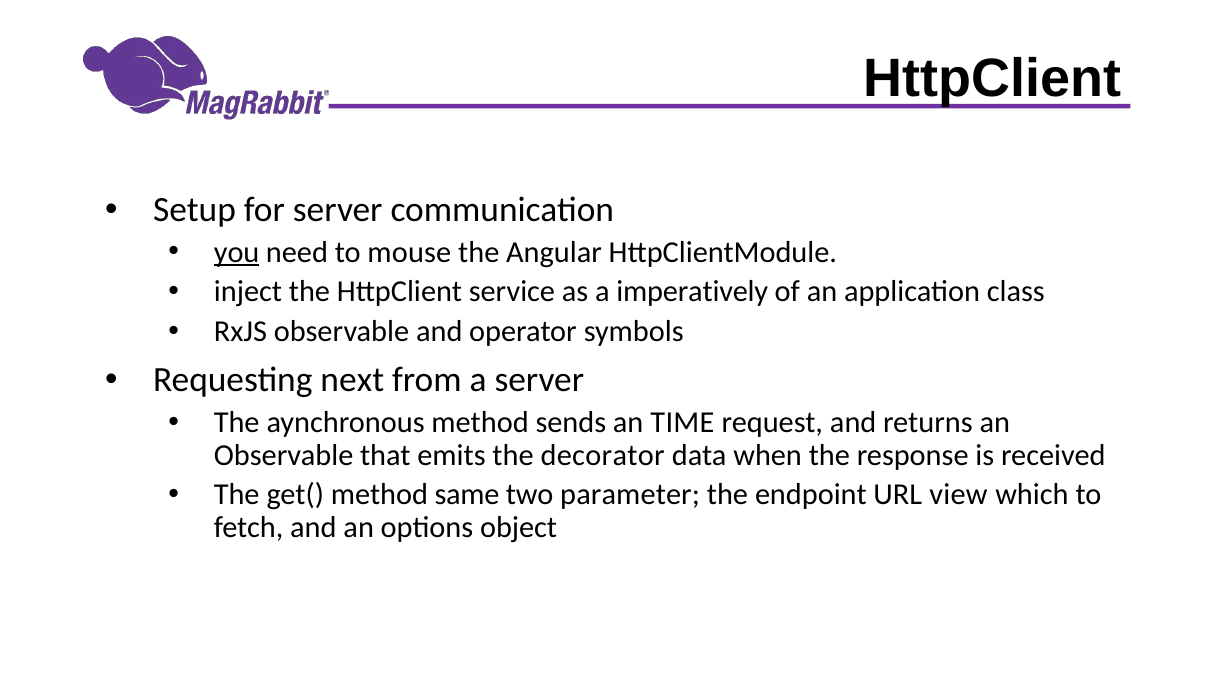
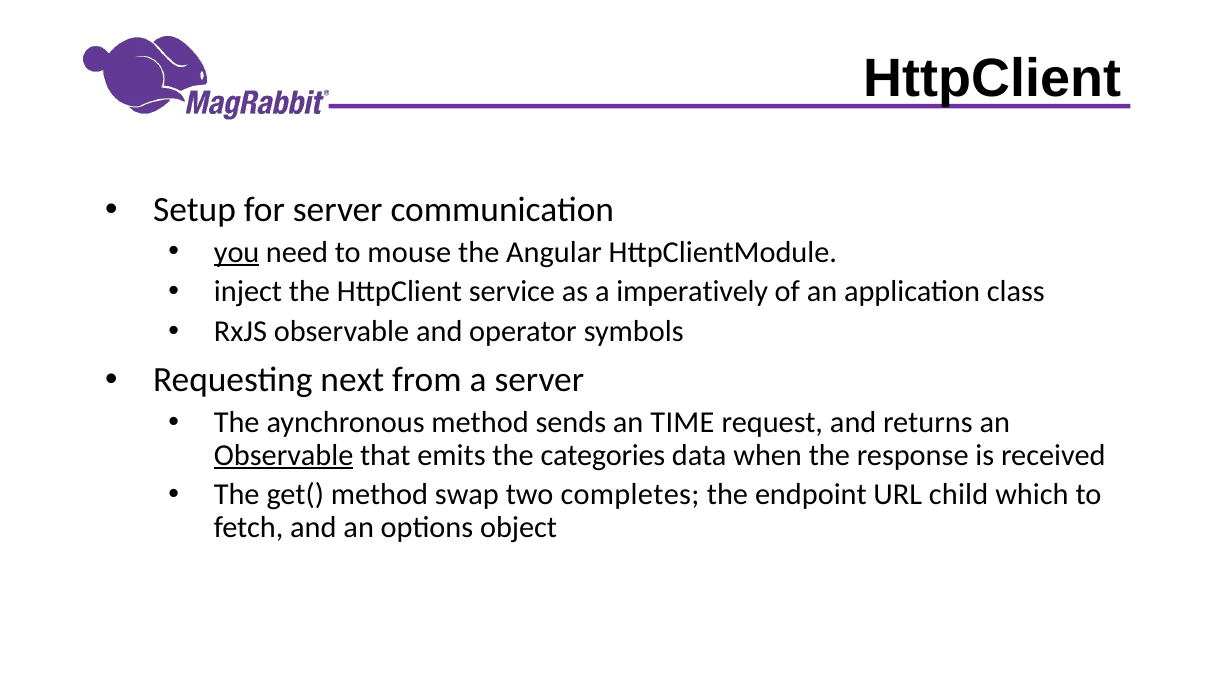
Observable at (284, 455) underline: none -> present
decorator: decorator -> categories
same: same -> swap
parameter: parameter -> completes
view: view -> child
